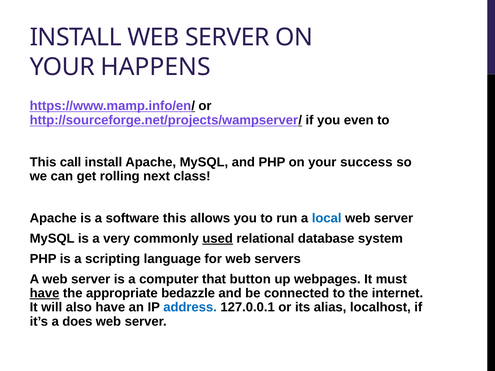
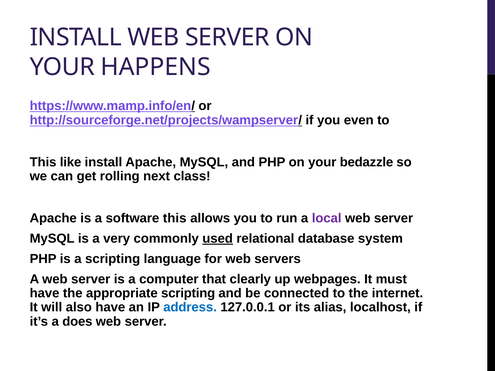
call: call -> like
success: success -> bedazzle
local colour: blue -> purple
button: button -> clearly
have at (45, 293) underline: present -> none
appropriate bedazzle: bedazzle -> scripting
